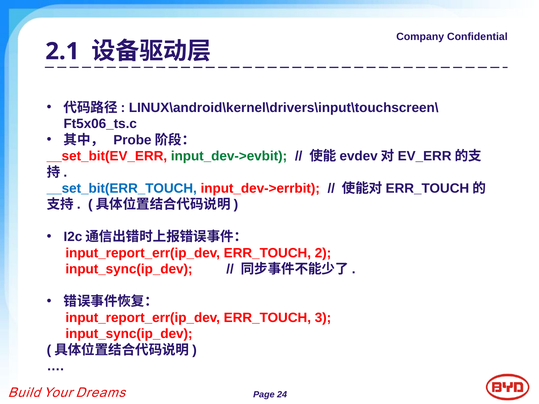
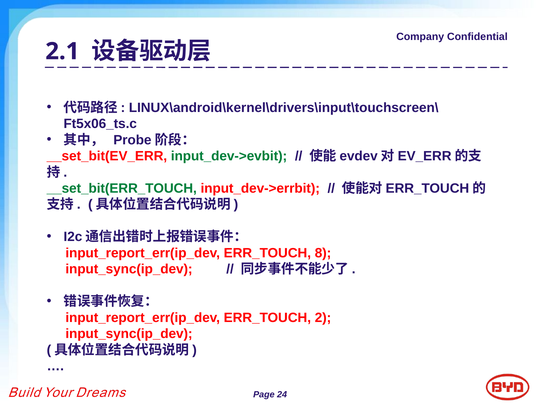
__set_bit(ERR_TOUCH colour: blue -> green
2: 2 -> 8
3: 3 -> 2
